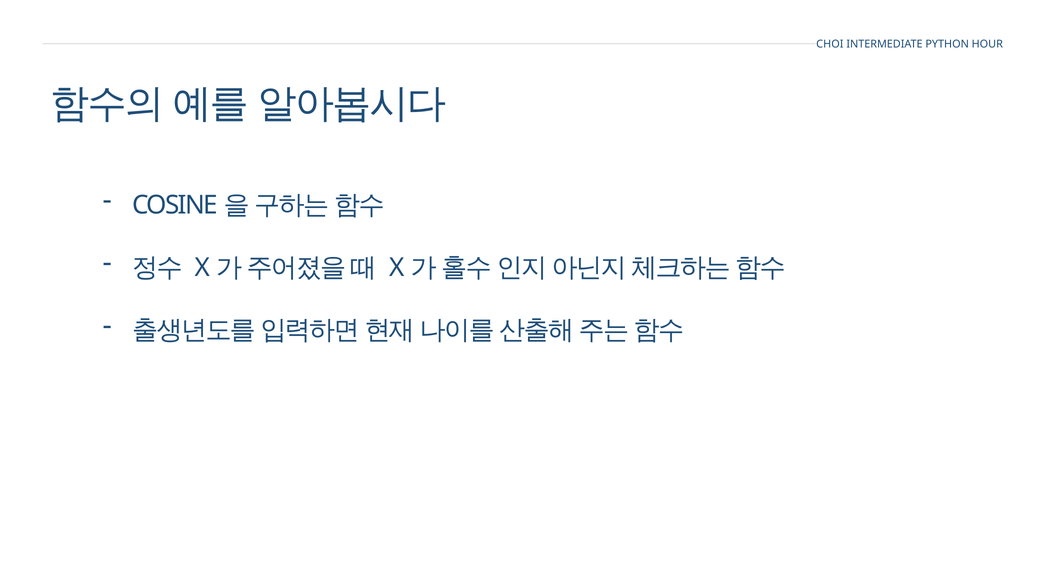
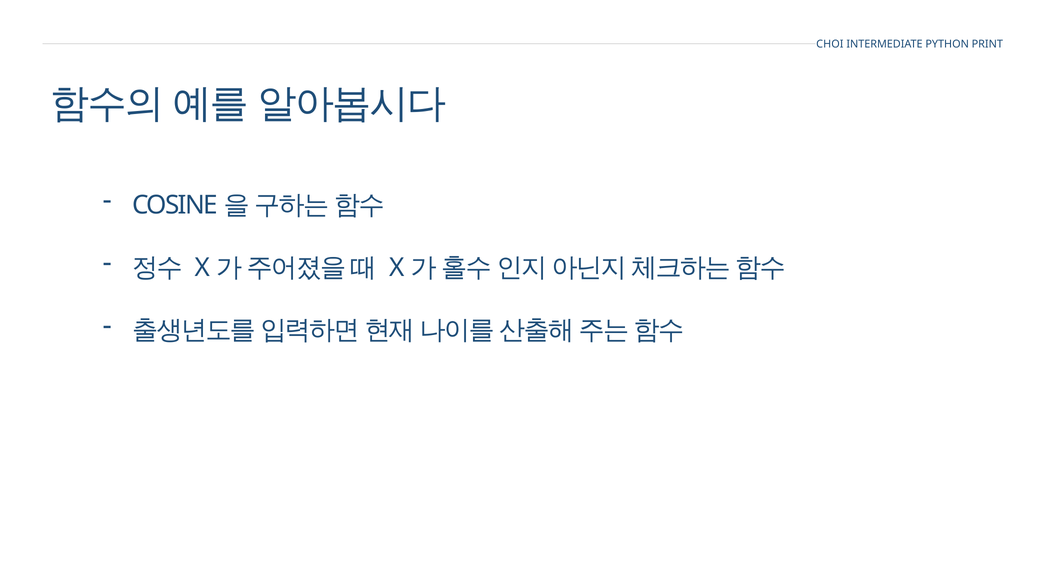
HOUR: HOUR -> PRINT
